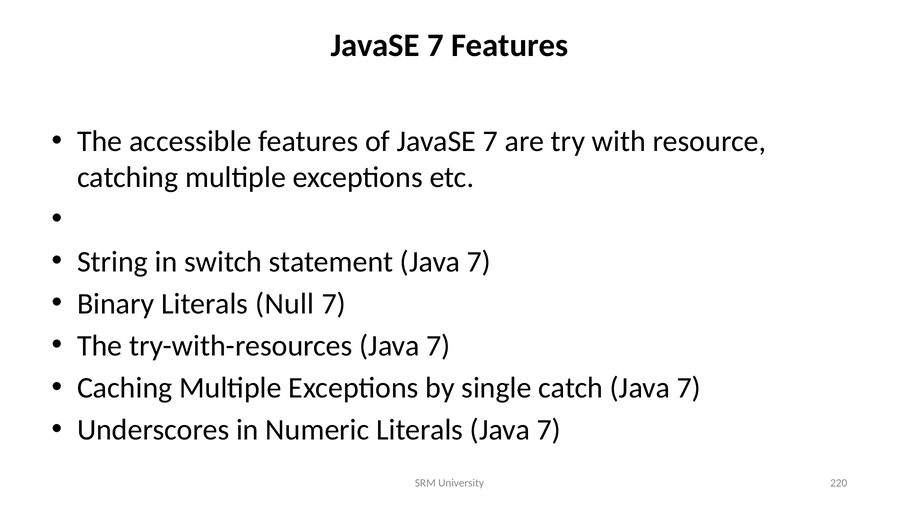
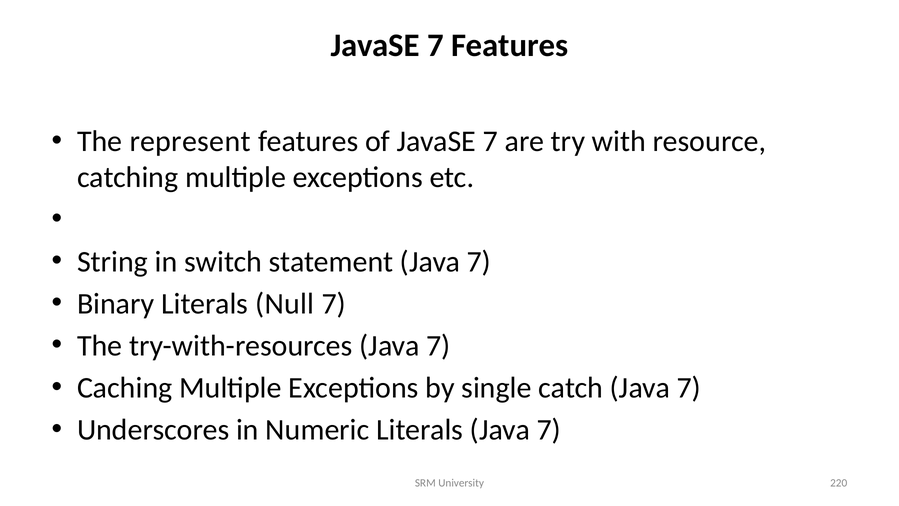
accessible: accessible -> represent
